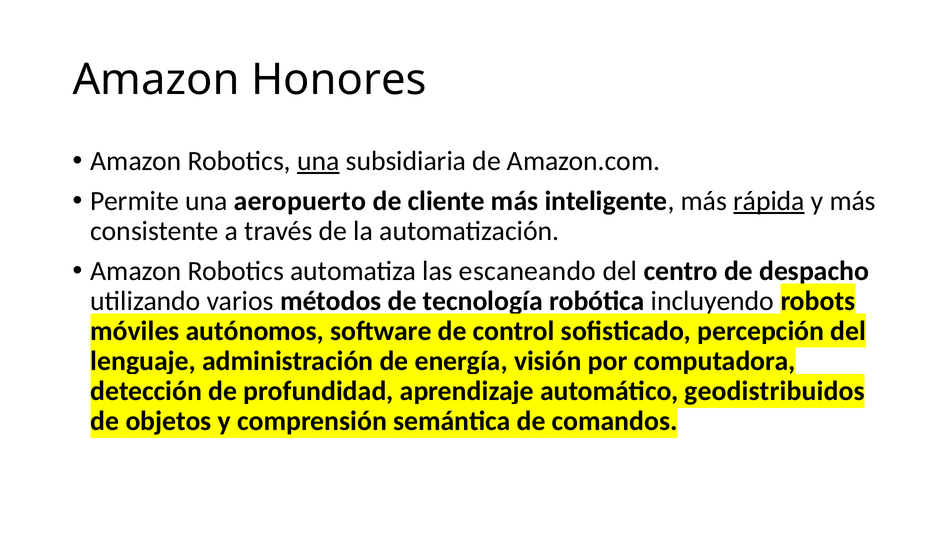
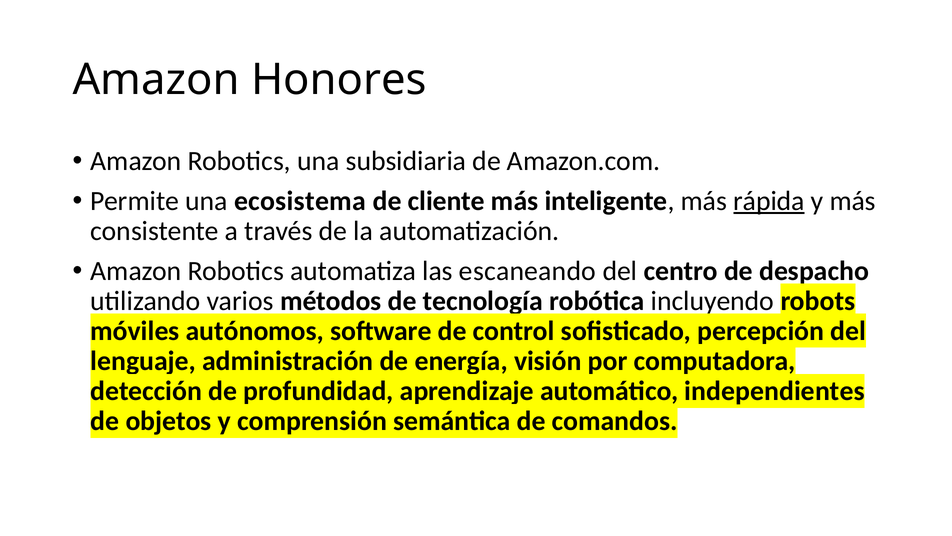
una at (318, 161) underline: present -> none
aeropuerto: aeropuerto -> ecosistema
geodistribuidos: geodistribuidos -> independientes
